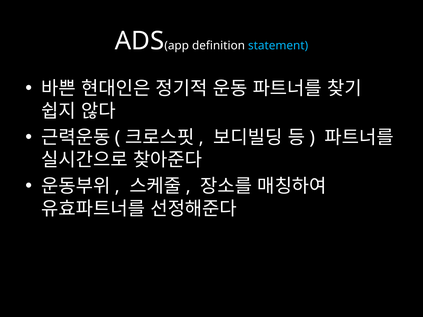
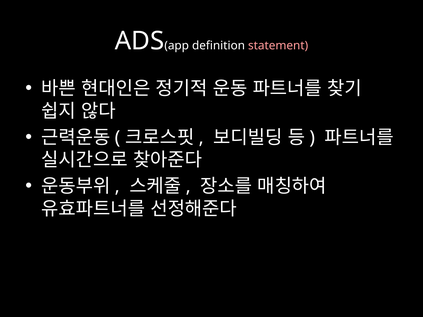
statement colour: light blue -> pink
